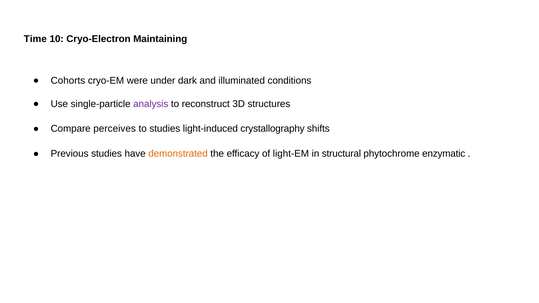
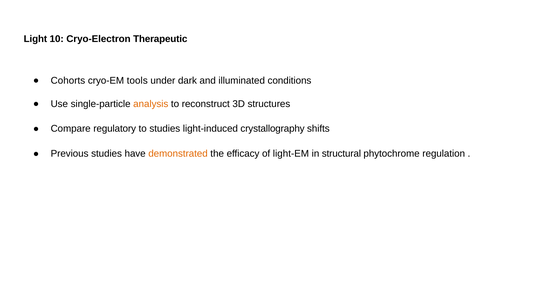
Time: Time -> Light
Maintaining: Maintaining -> Therapeutic
were: were -> tools
analysis colour: purple -> orange
perceives: perceives -> regulatory
enzymatic: enzymatic -> regulation
